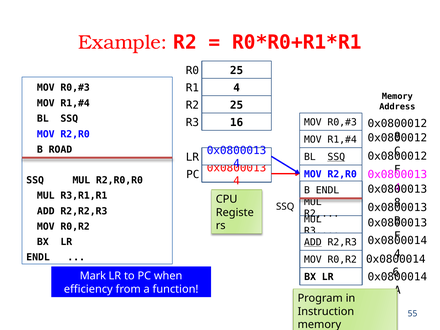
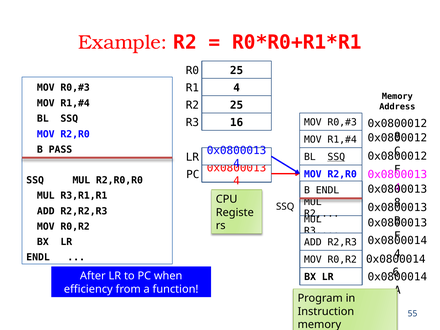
ROAD: ROAD -> PASS
ADD at (313, 242) underline: present -> none
Mark: Mark -> After
